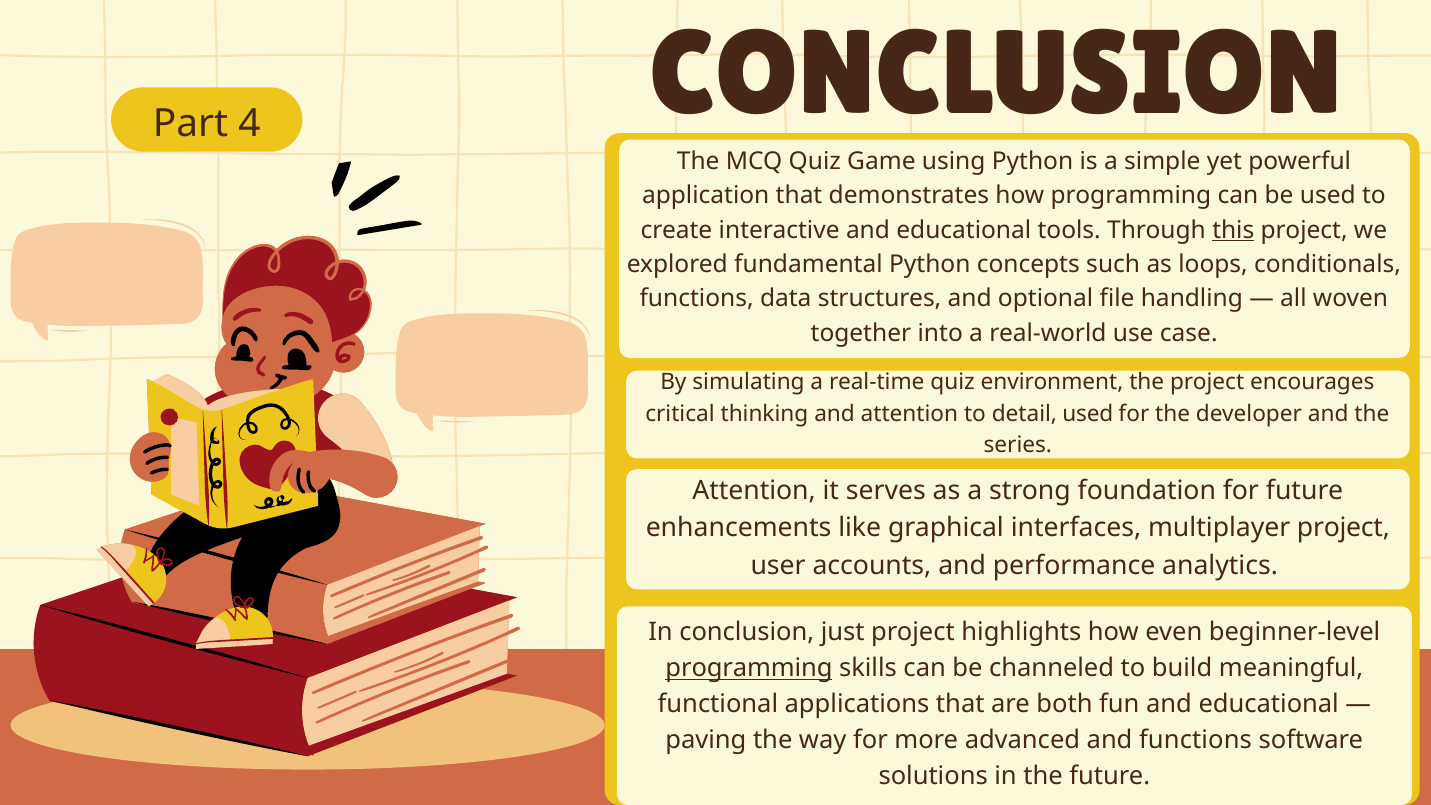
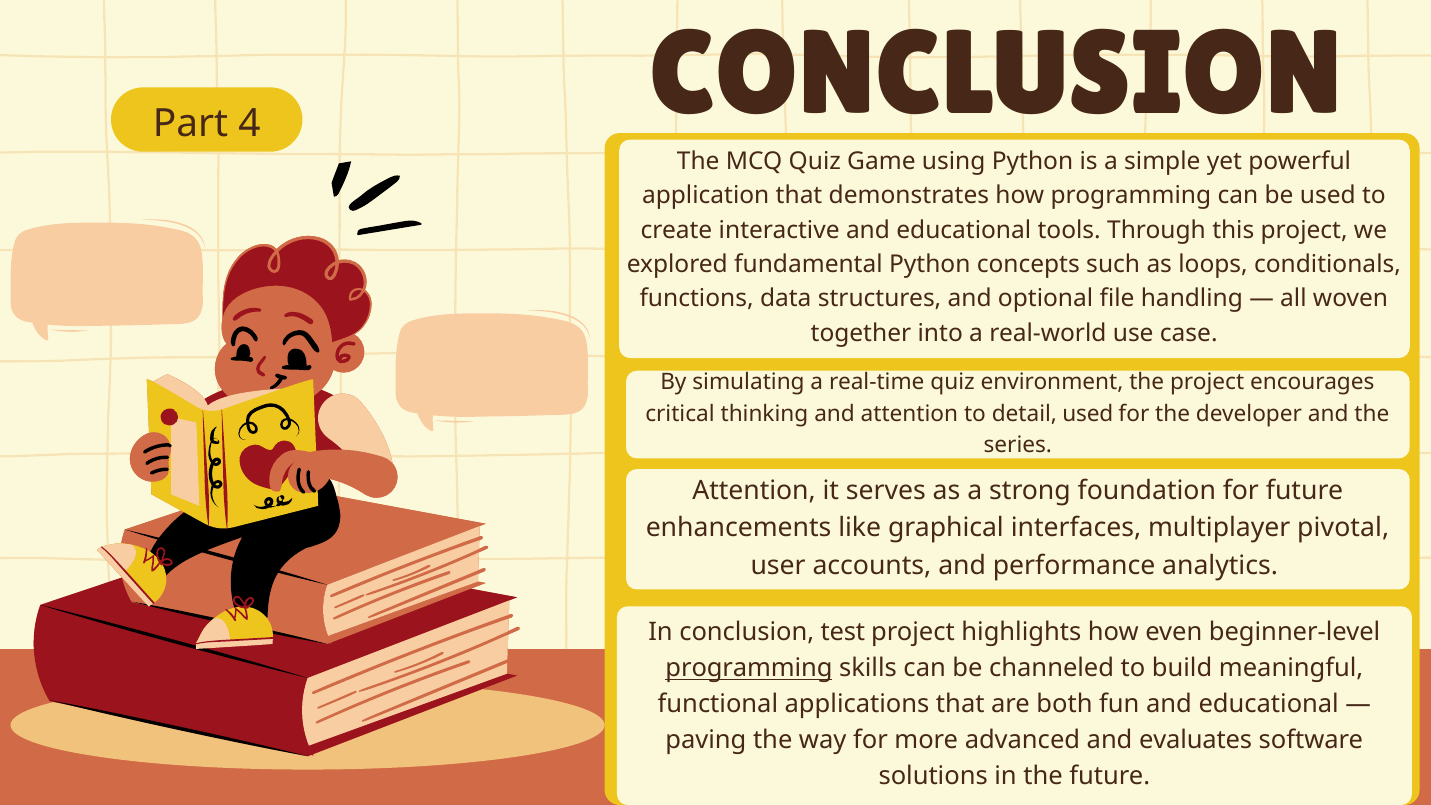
this underline: present -> none
multiplayer project: project -> pivotal
just: just -> test
and functions: functions -> evaluates
